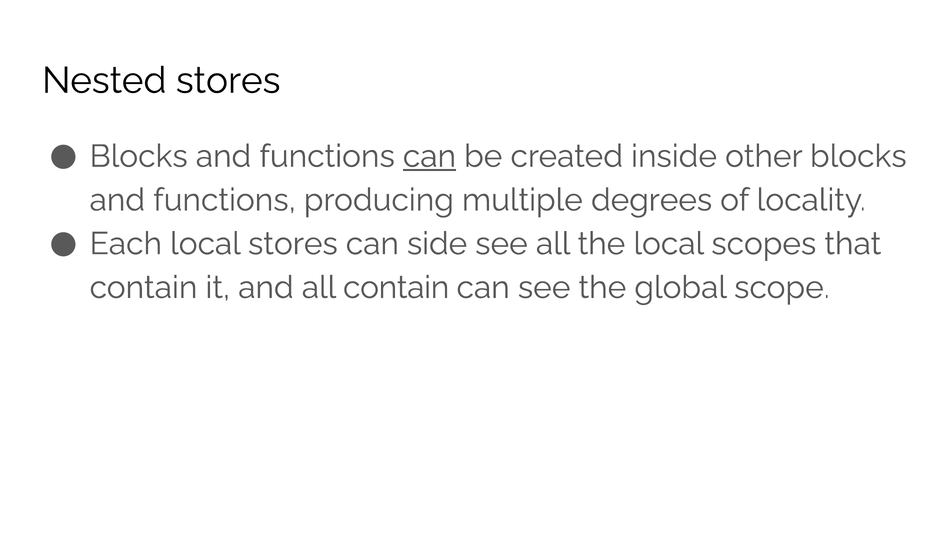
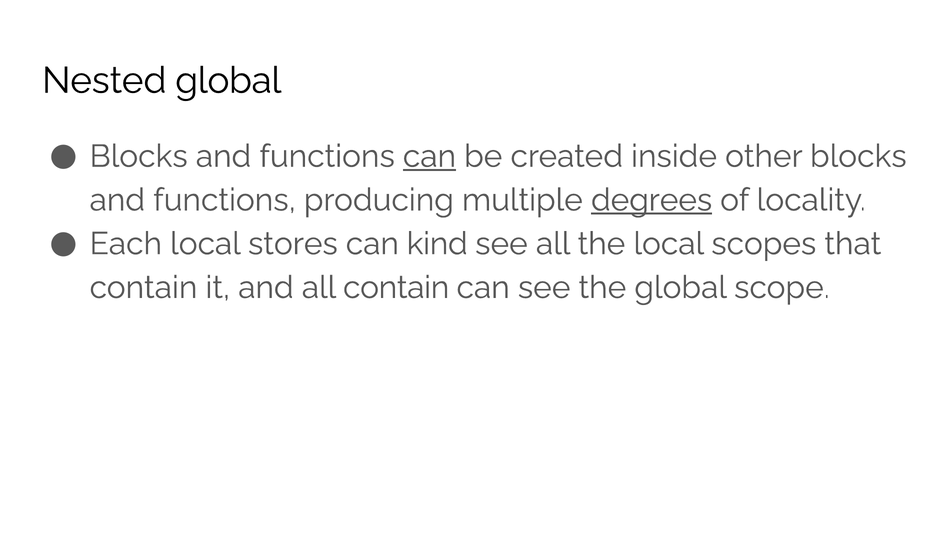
Nested stores: stores -> global
degrees underline: none -> present
side: side -> kind
